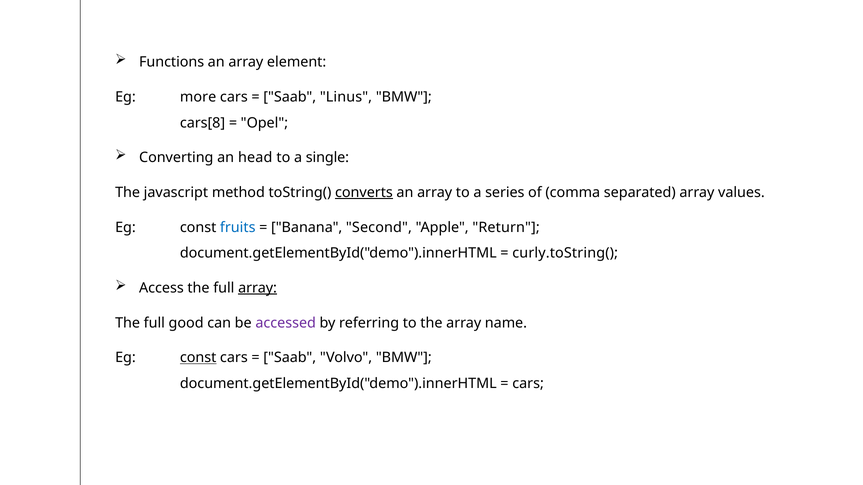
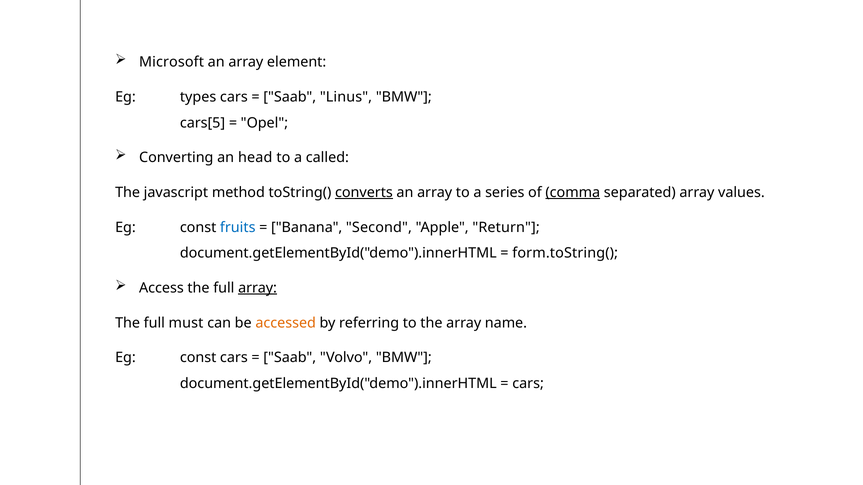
Functions: Functions -> Microsoft
more: more -> types
cars[8: cars[8 -> cars[5
single: single -> called
comma underline: none -> present
curly.toString(: curly.toString( -> form.toString(
good: good -> must
accessed colour: purple -> orange
const at (198, 358) underline: present -> none
